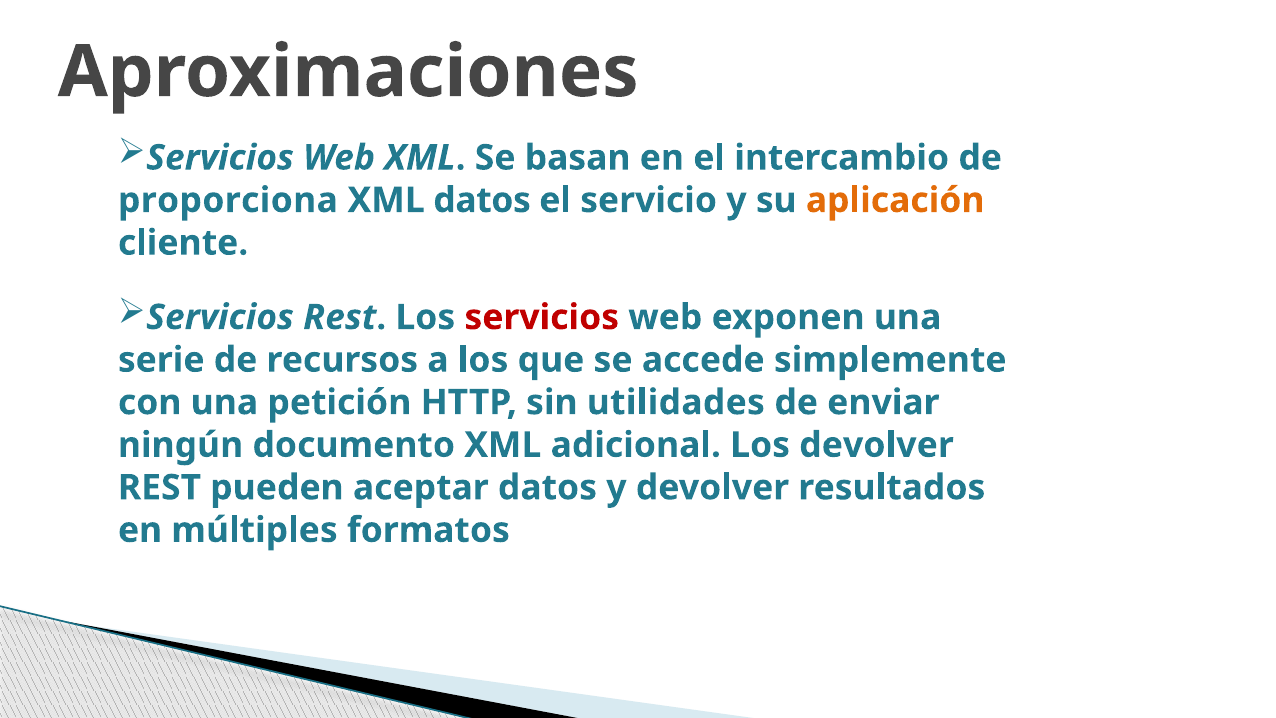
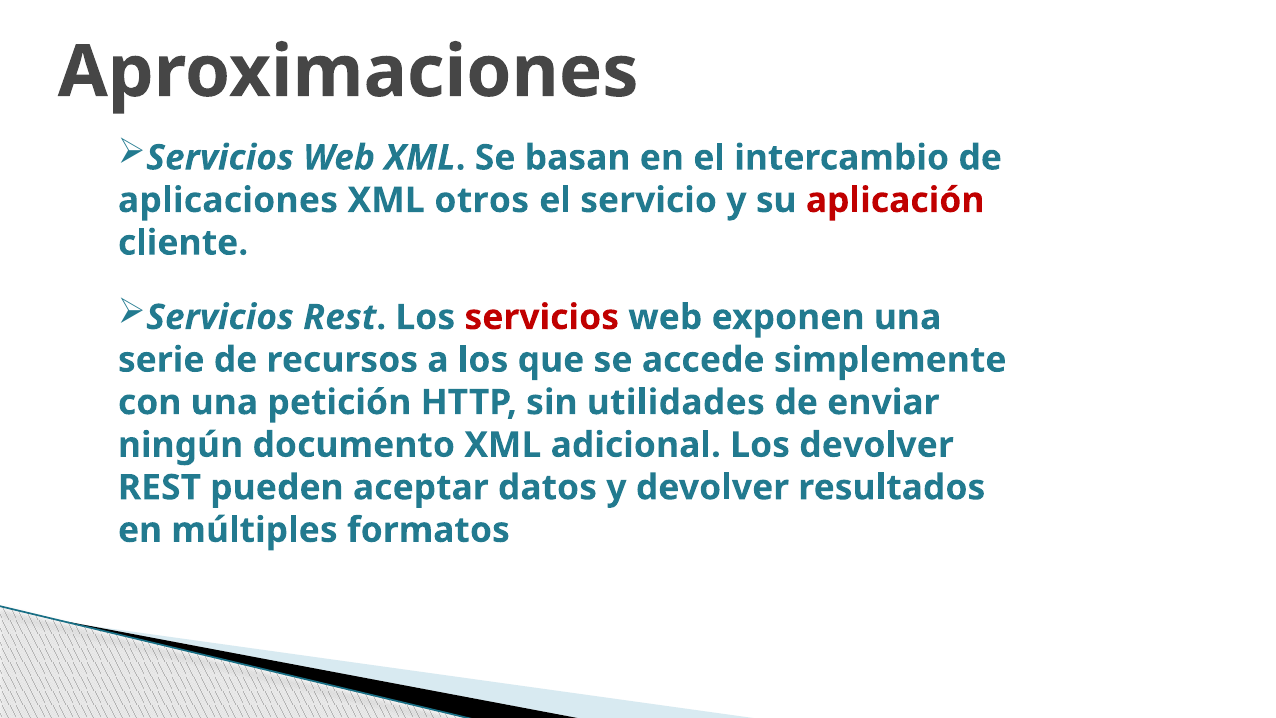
proporciona: proporciona -> aplicaciones
XML datos: datos -> otros
aplicación colour: orange -> red
